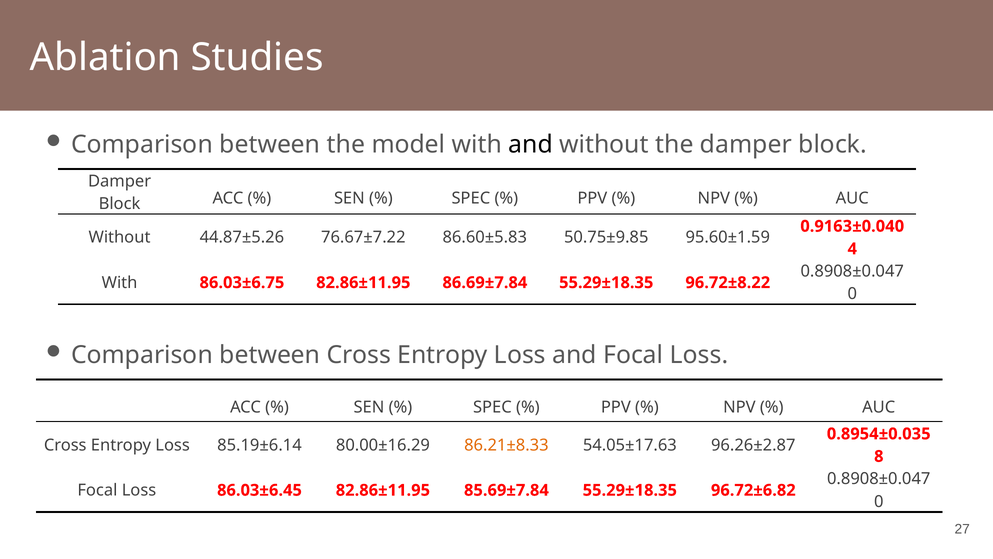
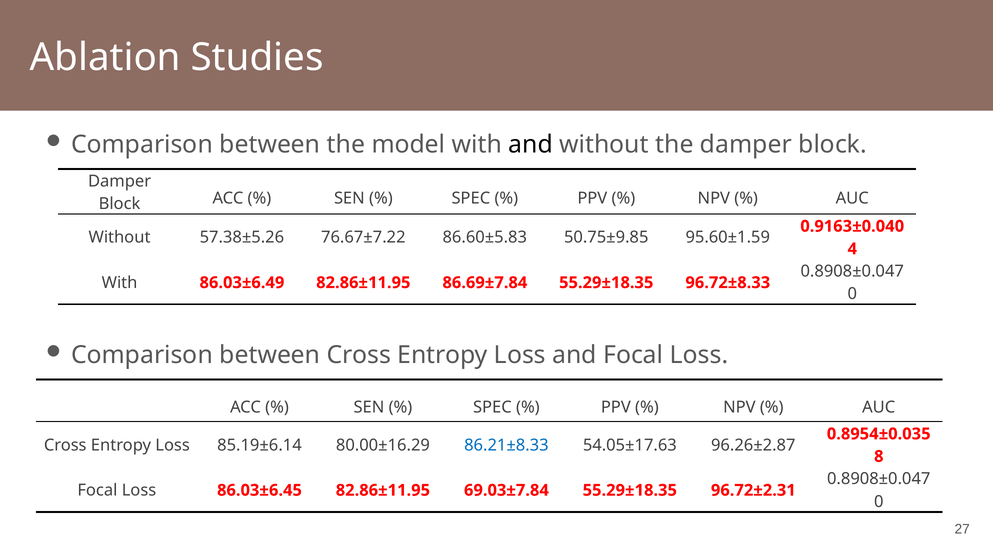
44.87±5.26: 44.87±5.26 -> 57.38±5.26
86.03±6.75: 86.03±6.75 -> 86.03±6.49
96.72±8.22: 96.72±8.22 -> 96.72±8.33
86.21±8.33 colour: orange -> blue
85.69±7.84: 85.69±7.84 -> 69.03±7.84
96.72±6.82: 96.72±6.82 -> 96.72±2.31
